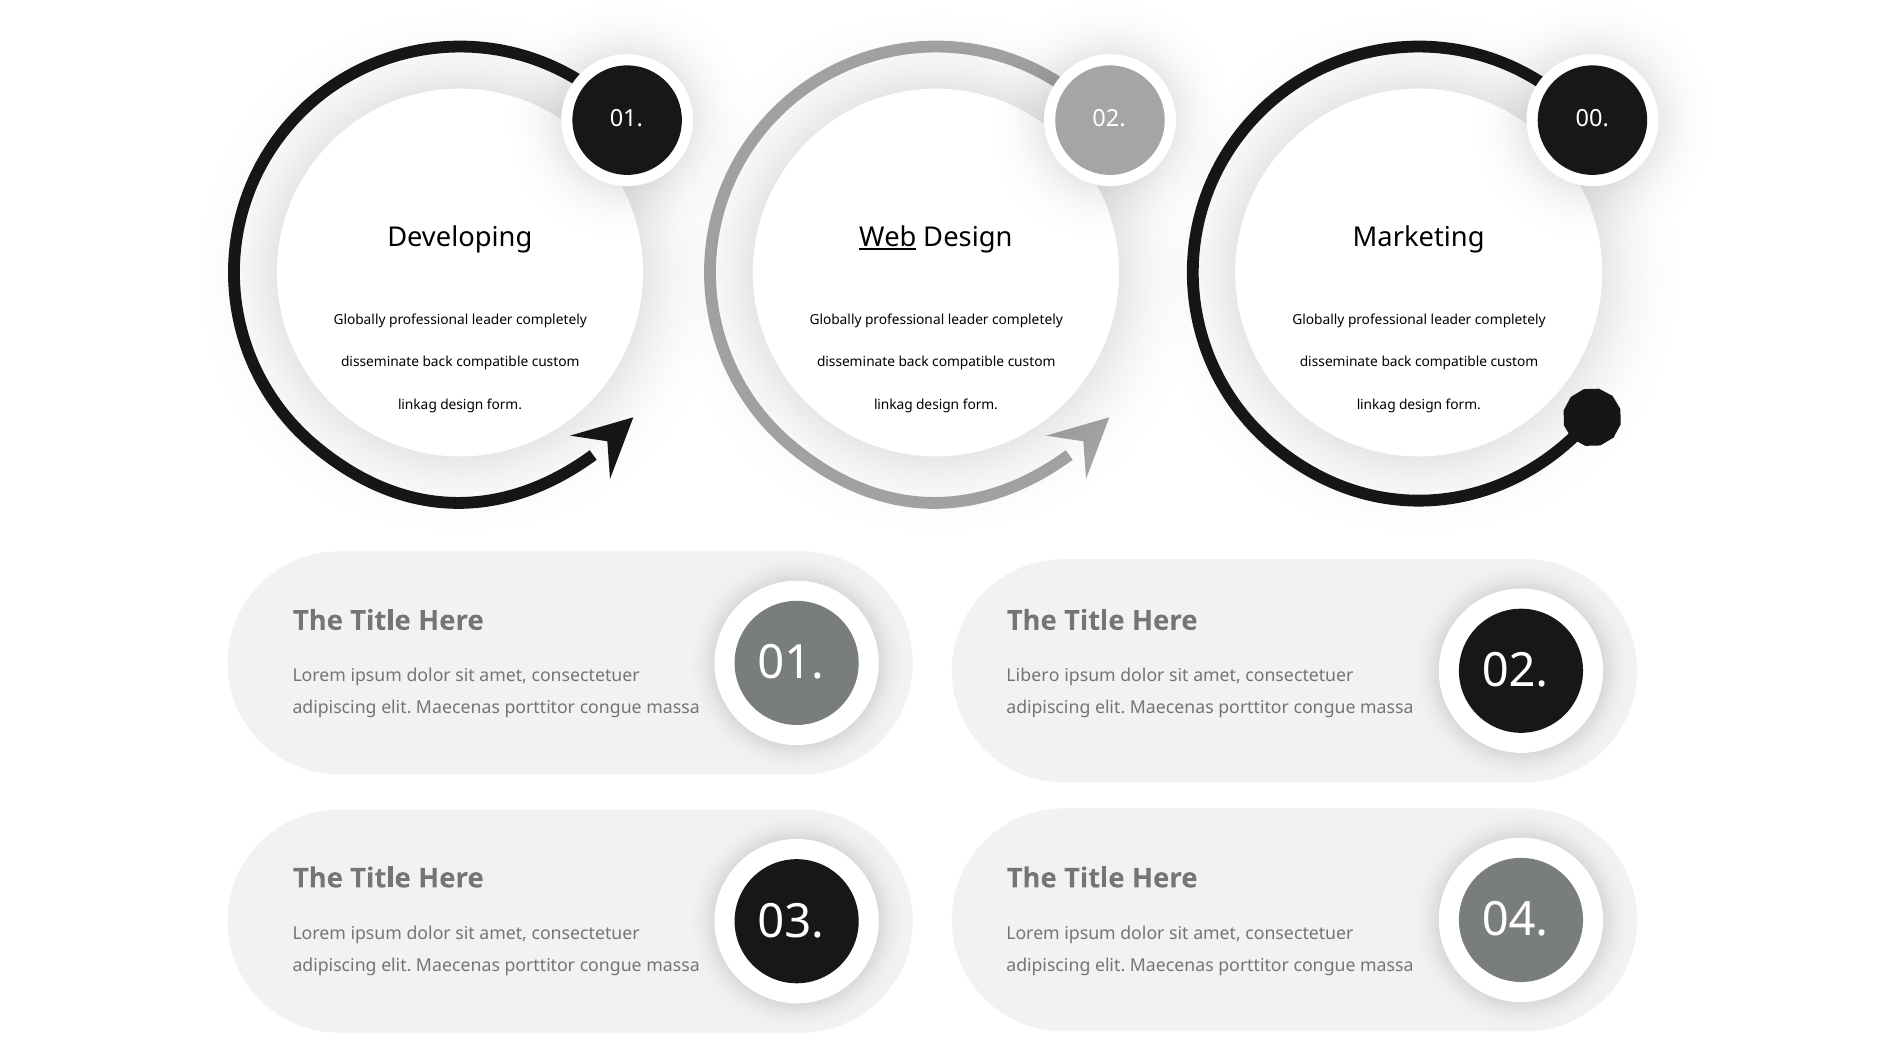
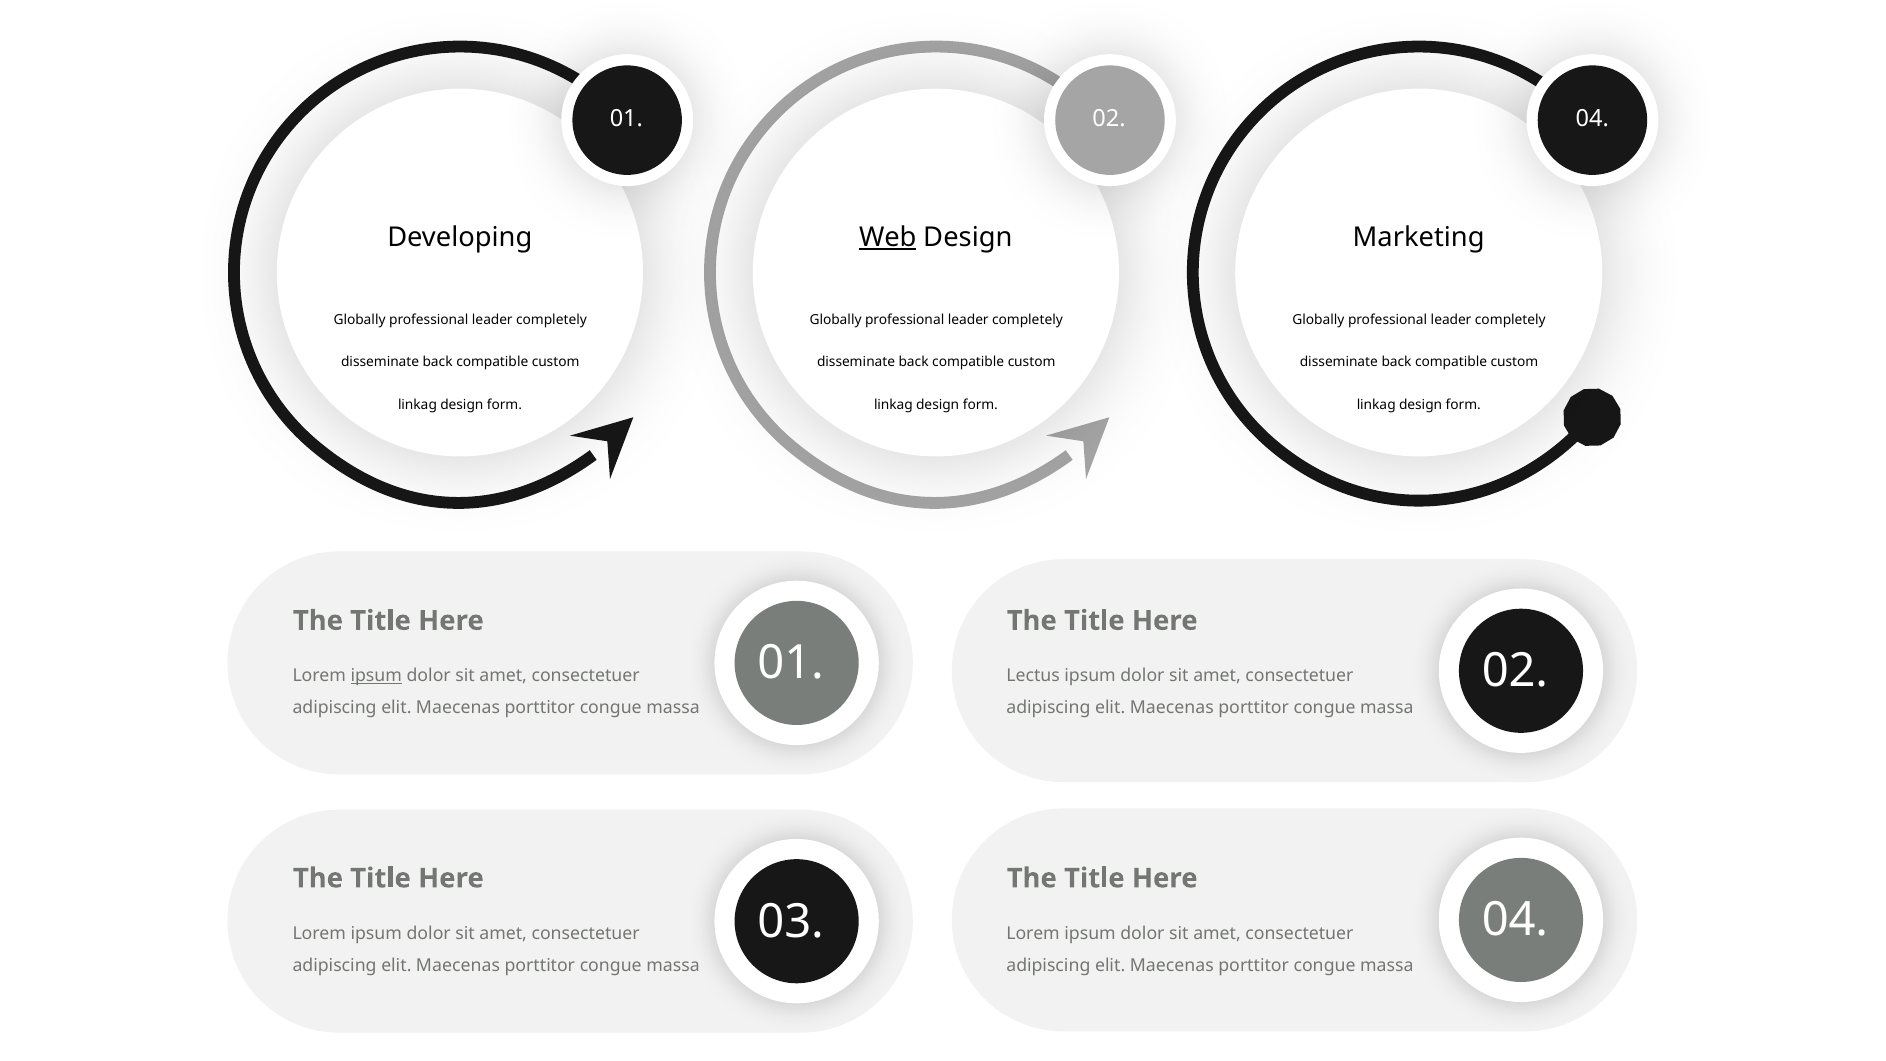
01 02 00: 00 -> 04
ipsum at (376, 676) underline: none -> present
Libero: Libero -> Lectus
